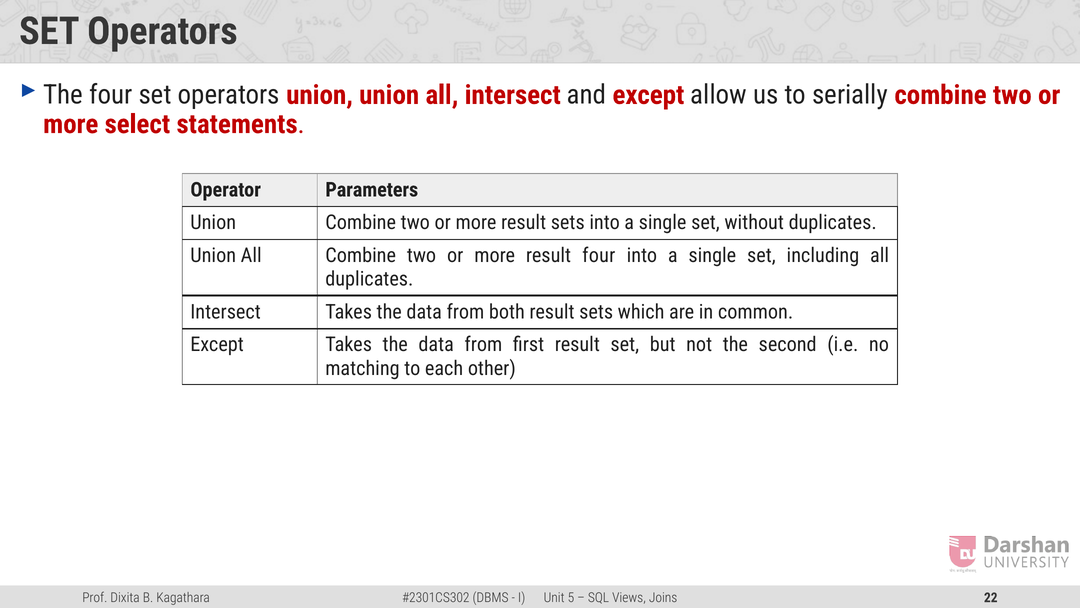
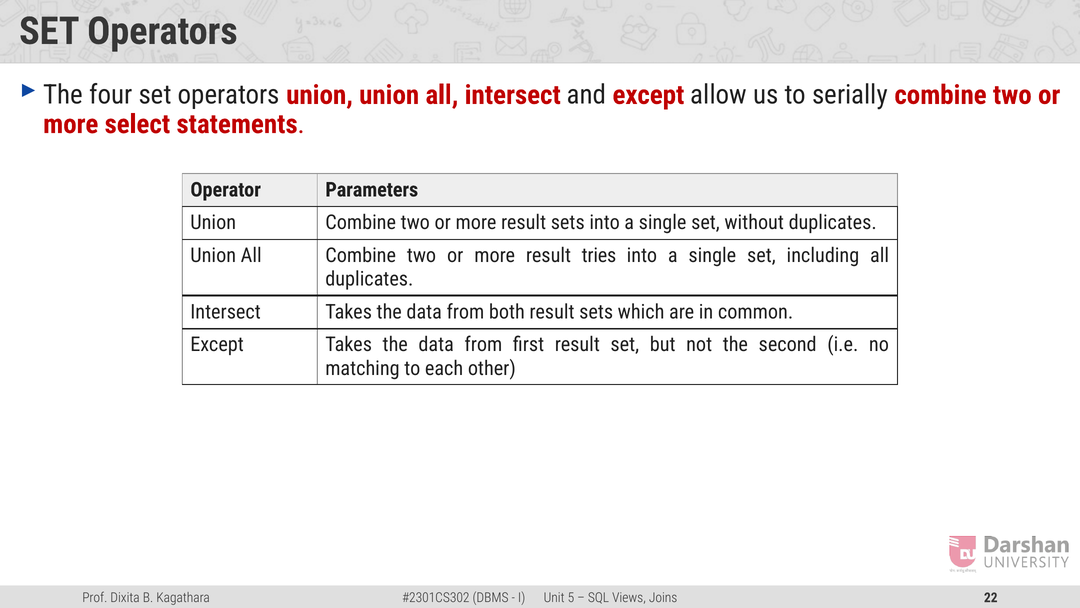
result four: four -> tries
